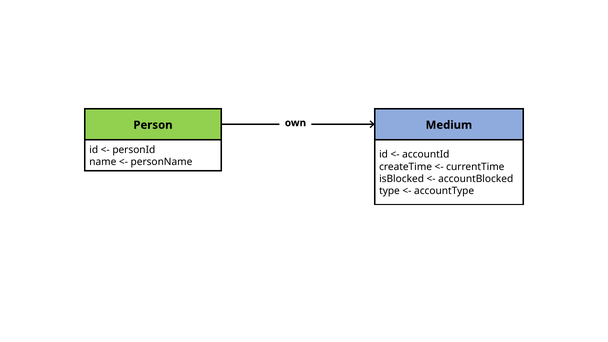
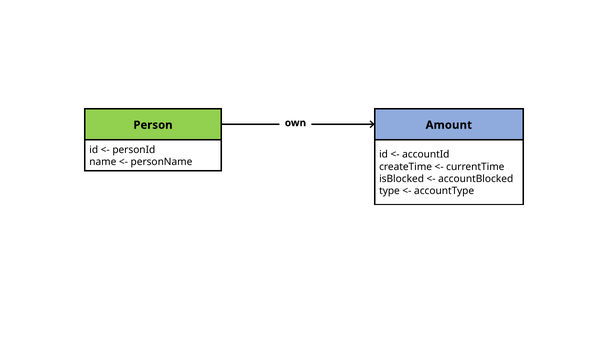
Medium: Medium -> Amount
